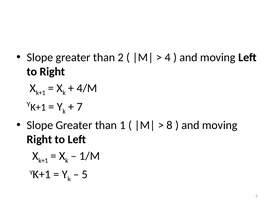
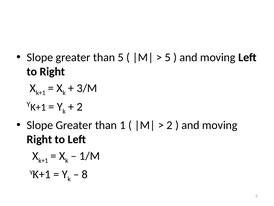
than 2: 2 -> 5
4 at (168, 57): 4 -> 5
4/M: 4/M -> 3/M
7 at (80, 107): 7 -> 2
8 at (170, 125): 8 -> 2
5: 5 -> 8
